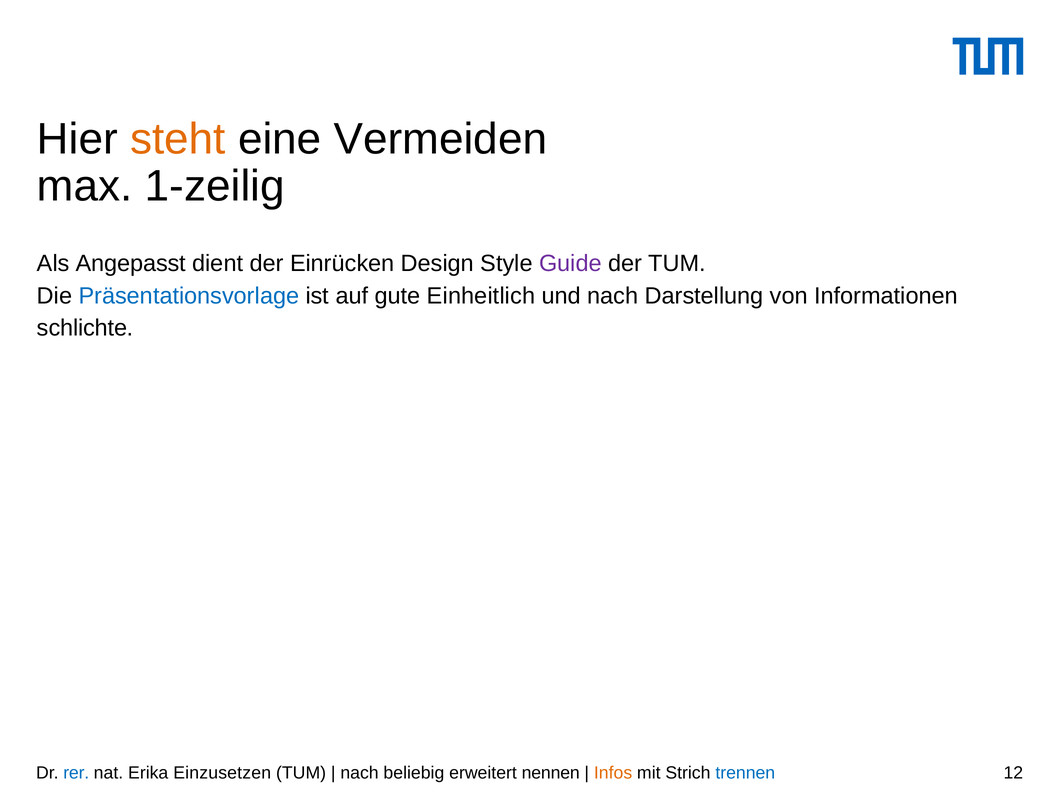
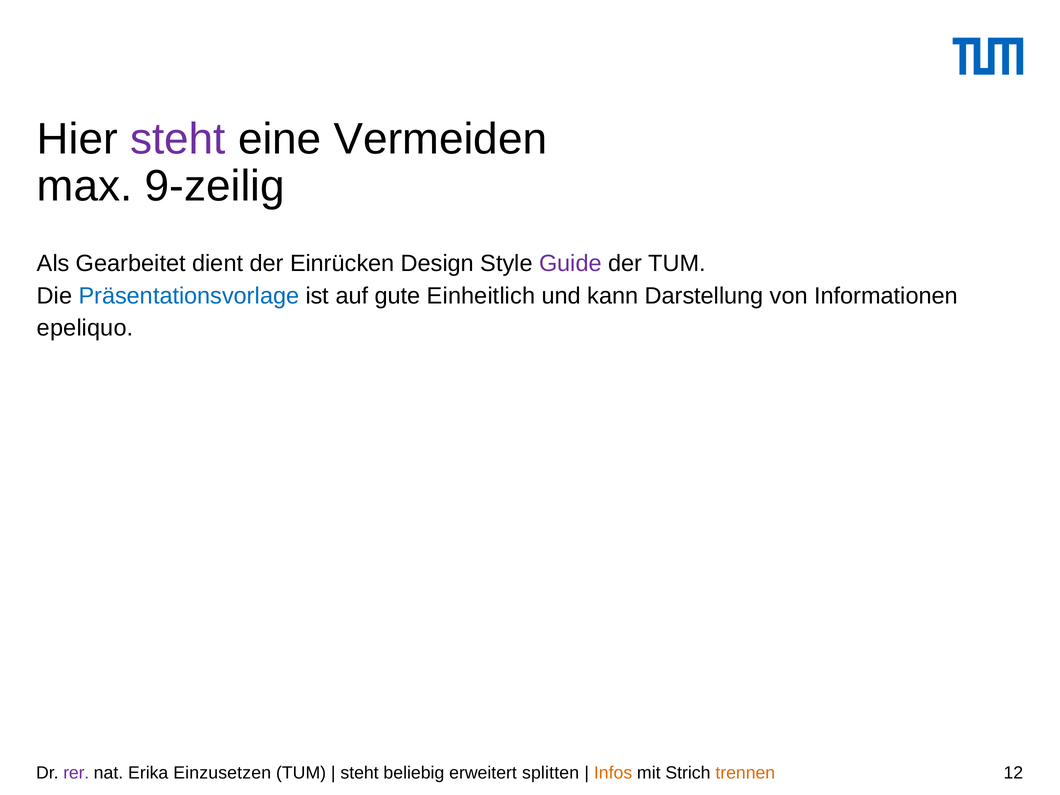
steht at (178, 139) colour: orange -> purple
1-zeilig: 1-zeilig -> 9-zeilig
Angepasst: Angepasst -> Gearbeitet
und nach: nach -> kann
schlichte: schlichte -> epeliquo
rer colour: blue -> purple
nach at (360, 773): nach -> steht
nennen: nennen -> splitten
trennen colour: blue -> orange
